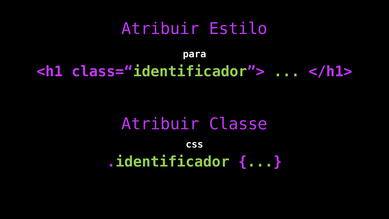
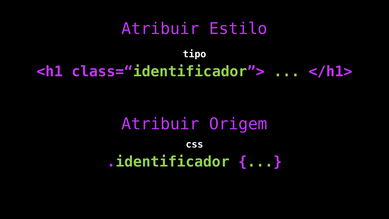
para: para -> tipo
Classe: Classe -> Origem
